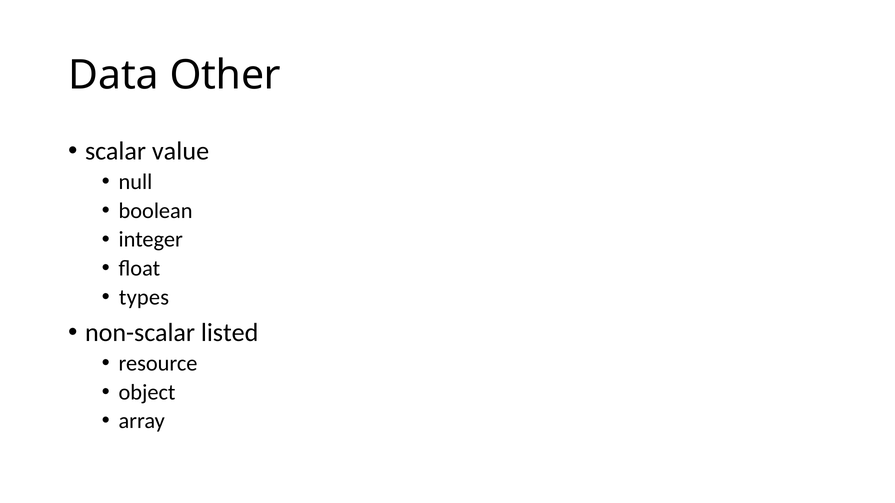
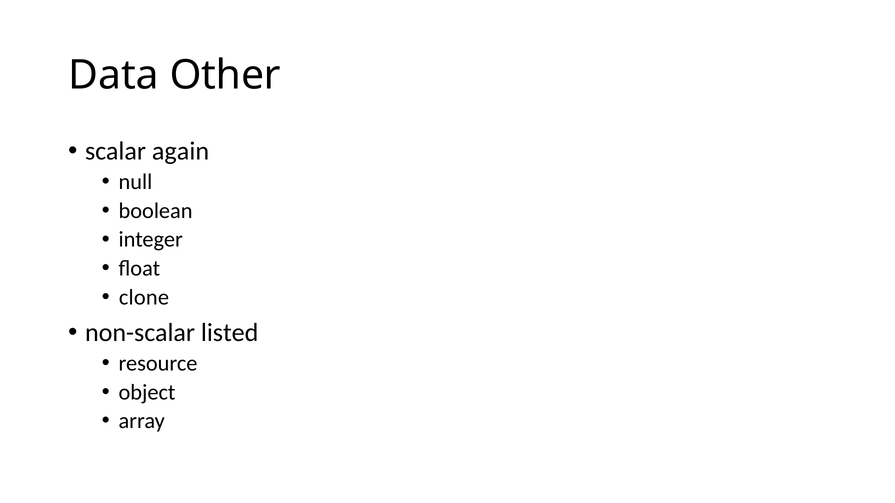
value: value -> again
types: types -> clone
